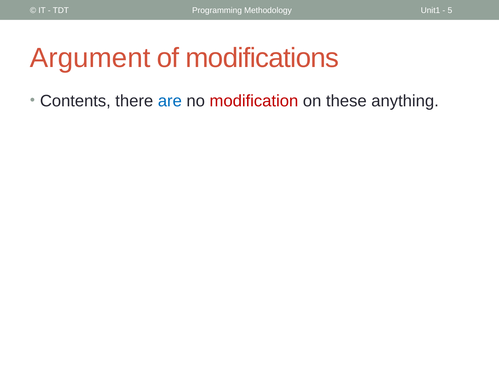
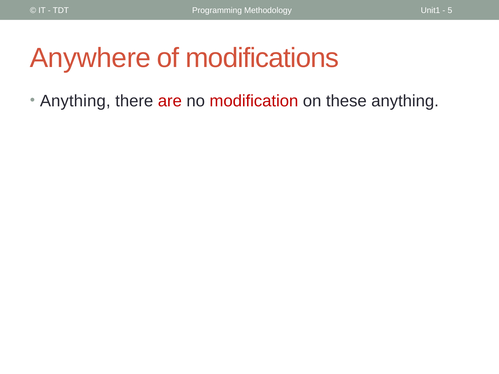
Argument: Argument -> Anywhere
Contents at (75, 101): Contents -> Anything
are colour: blue -> red
